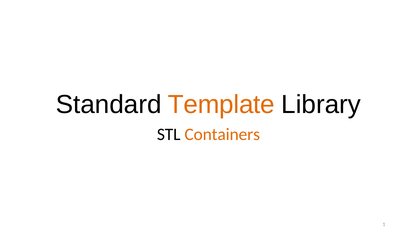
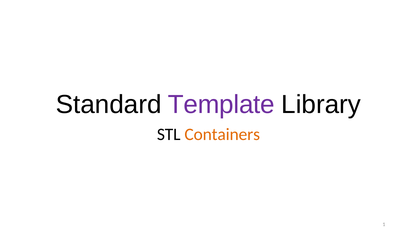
Template colour: orange -> purple
